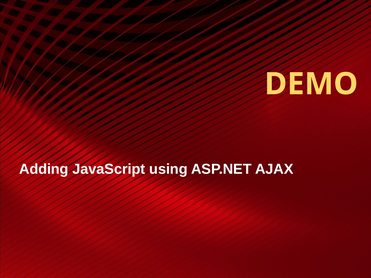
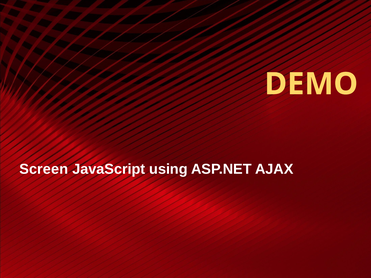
Adding: Adding -> Screen
